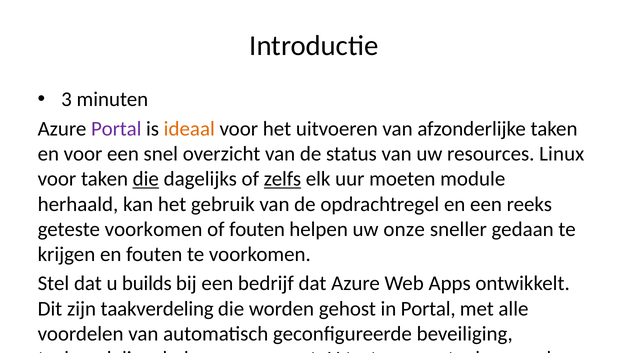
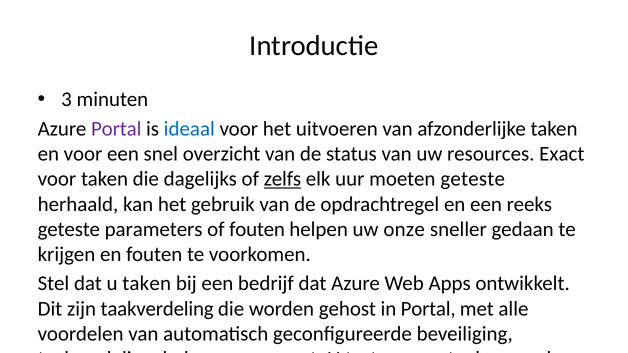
ideaal colour: orange -> blue
resources Linux: Linux -> Exact
die at (146, 179) underline: present -> none
moeten module: module -> geteste
geteste voorkomen: voorkomen -> parameters
u builds: builds -> taken
